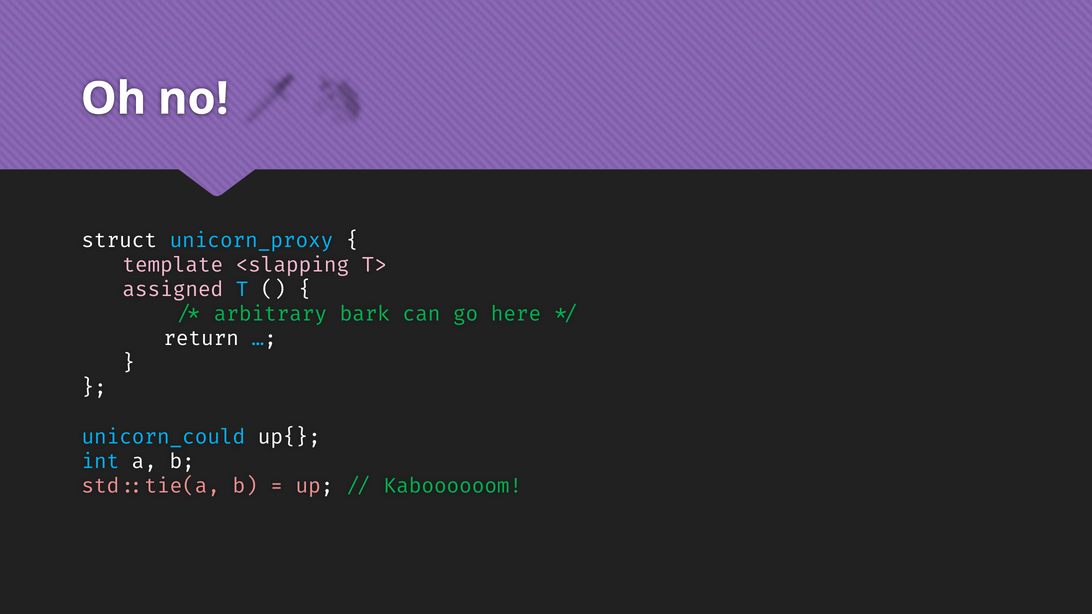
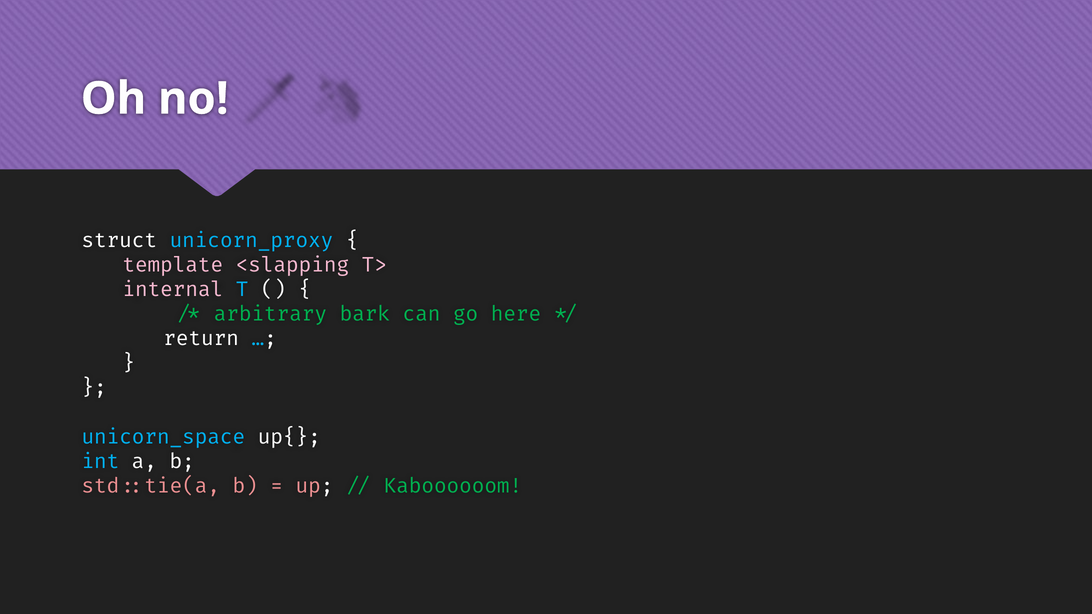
assigned: assigned -> internal
unicorn_could: unicorn_could -> unicorn_space
